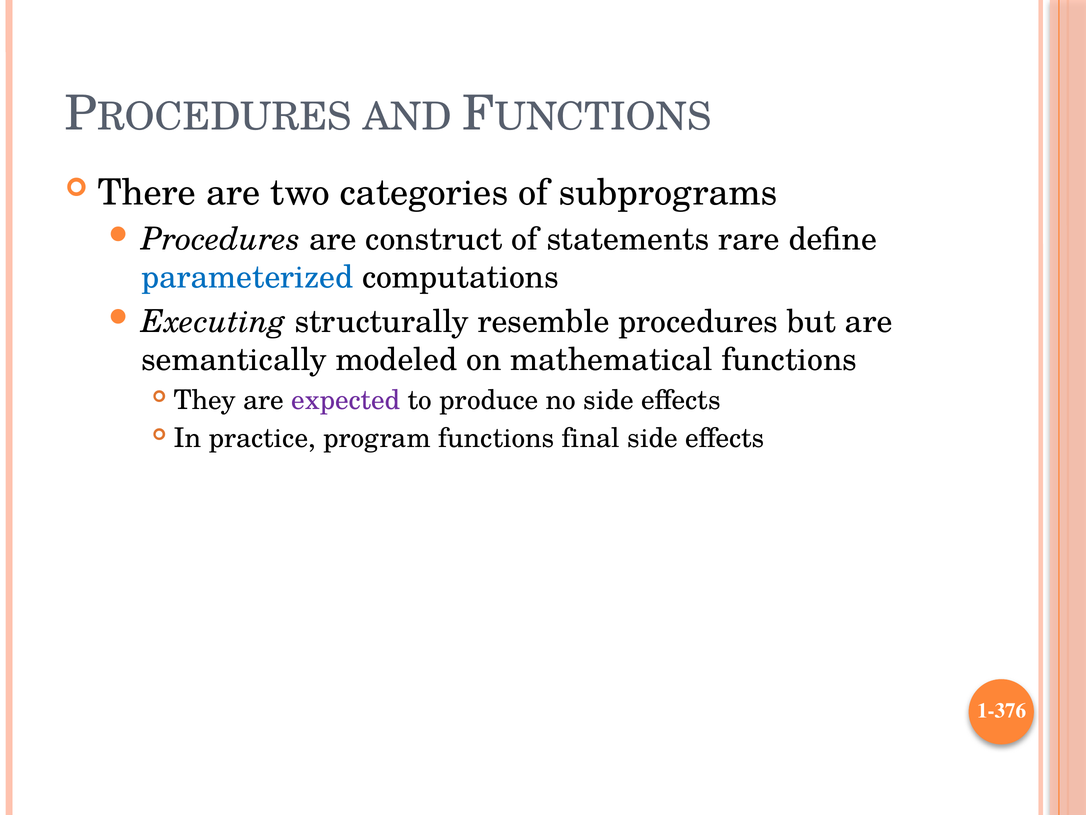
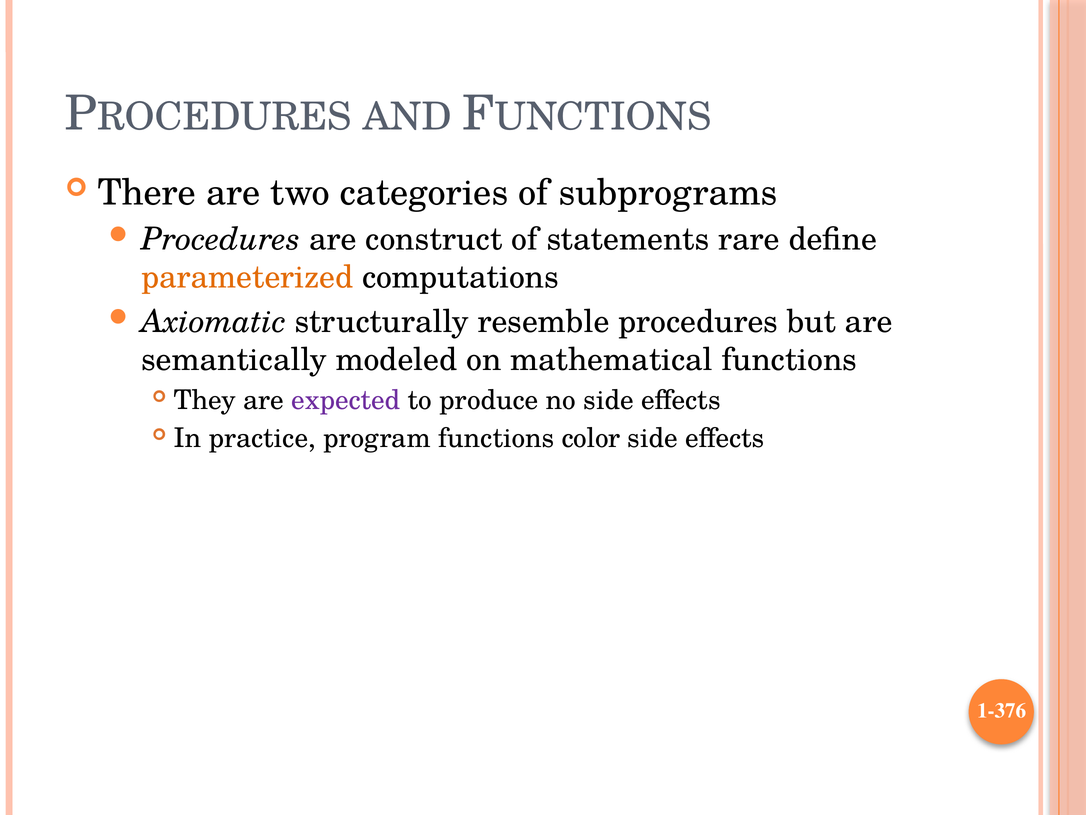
parameterized colour: blue -> orange
Executing: Executing -> Axiomatic
final: final -> color
